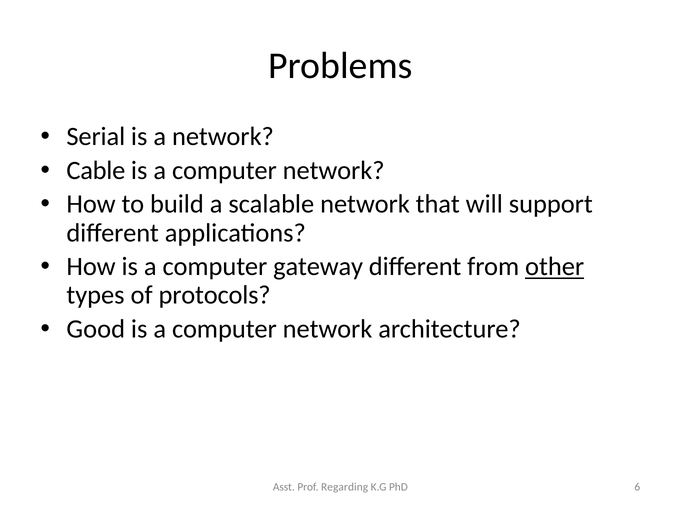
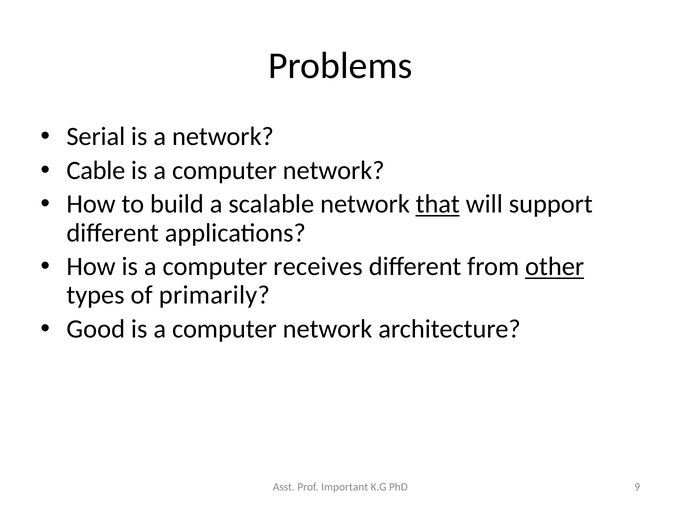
that underline: none -> present
gateway: gateway -> receives
protocols: protocols -> primarily
Regarding: Regarding -> Important
6: 6 -> 9
